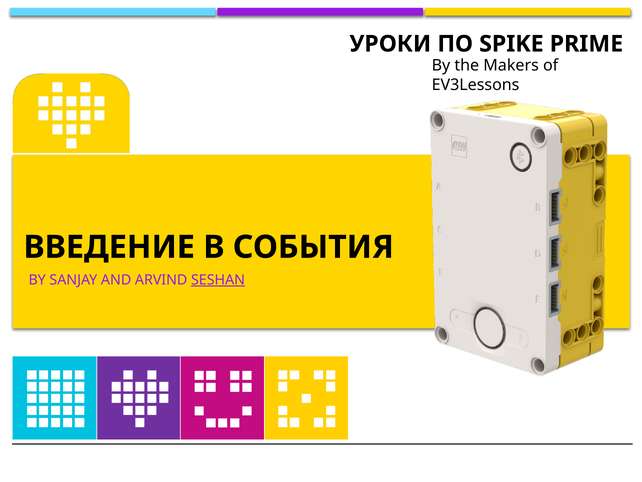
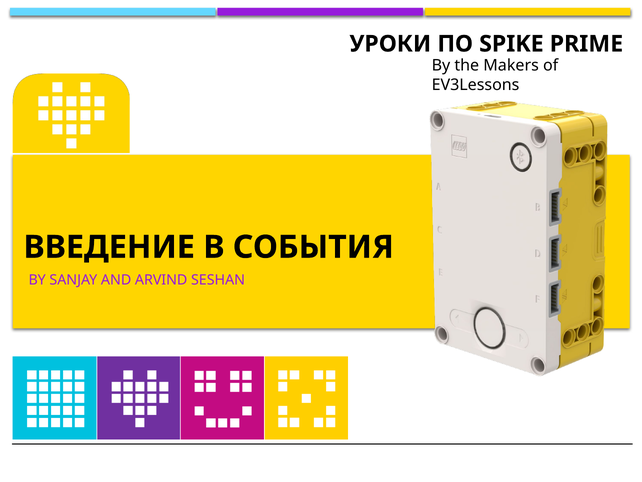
SESHAN underline: present -> none
